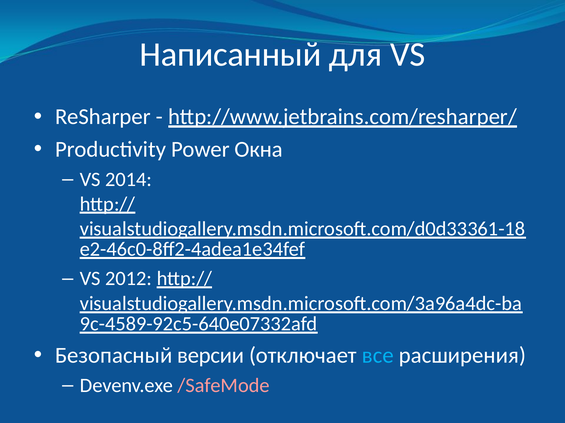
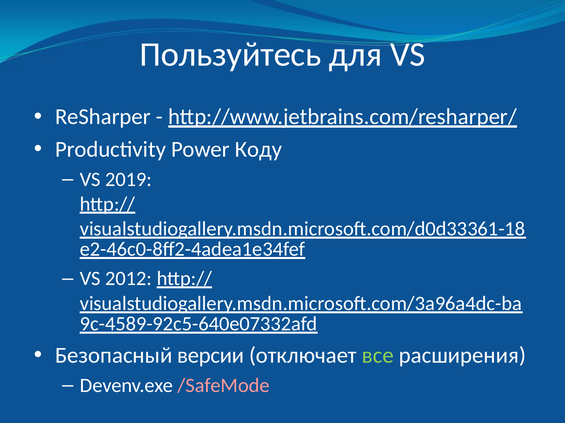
Написанный: Написанный -> Пользуйтесь
Окна: Окна -> Коду
2014: 2014 -> 2019
все colour: light blue -> light green
